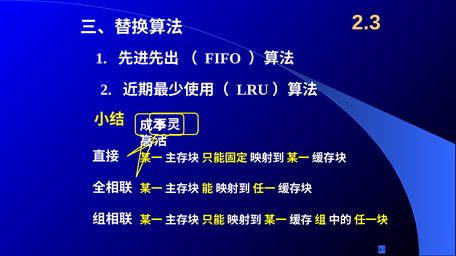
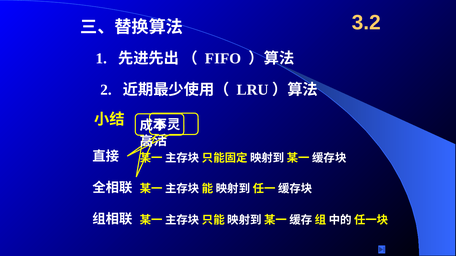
2.3: 2.3 -> 3.2
